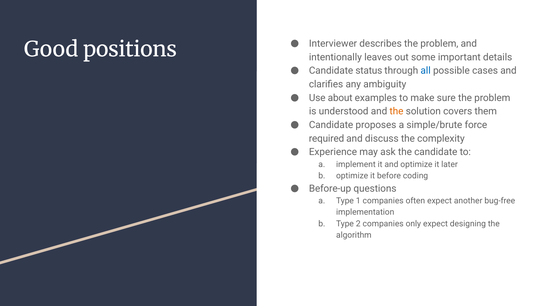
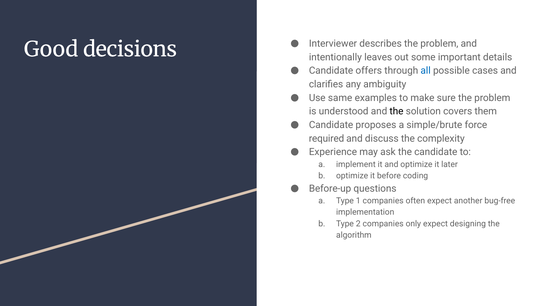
positions: positions -> decisions
status: status -> offers
about: about -> same
the at (396, 111) colour: orange -> black
